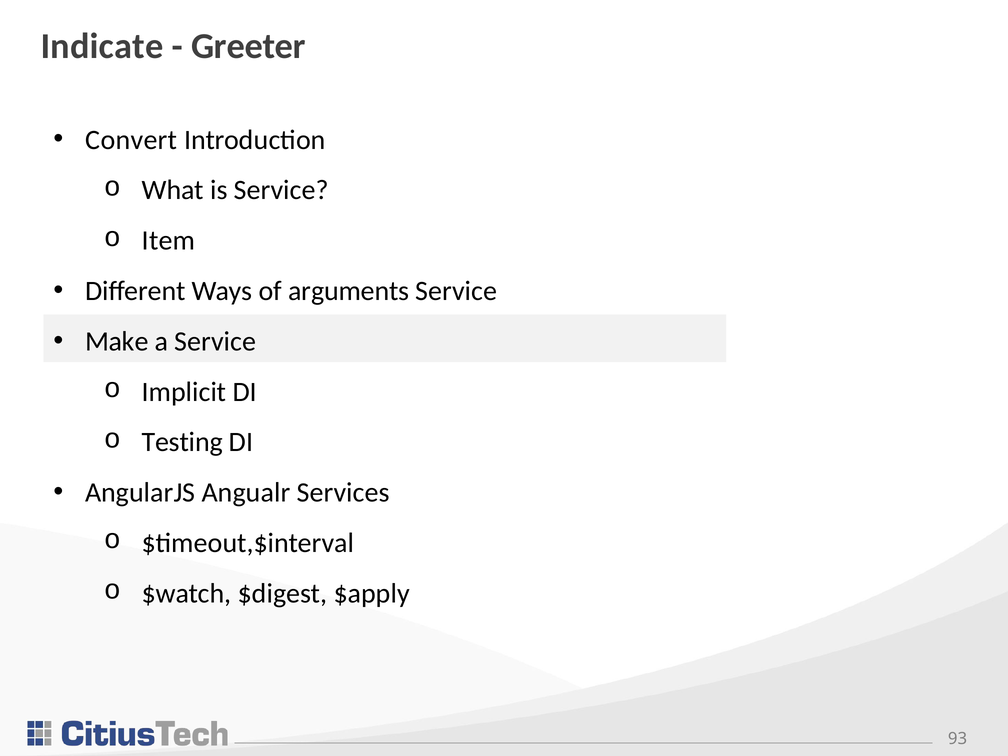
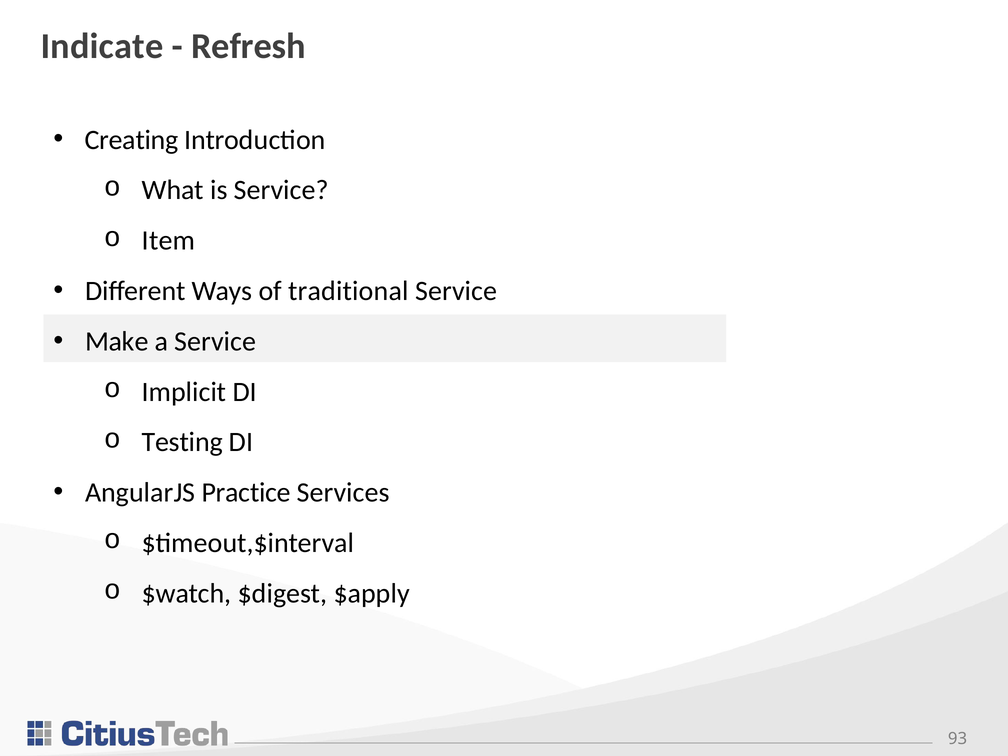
Greeter: Greeter -> Refresh
Convert: Convert -> Creating
arguments: arguments -> traditional
Angualr: Angualr -> Practice
